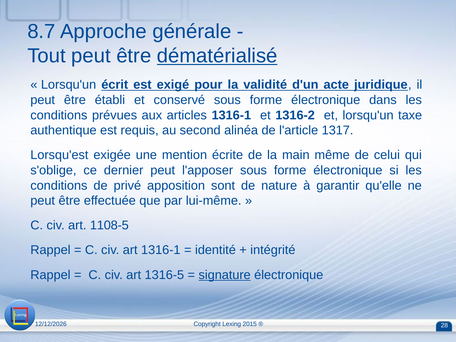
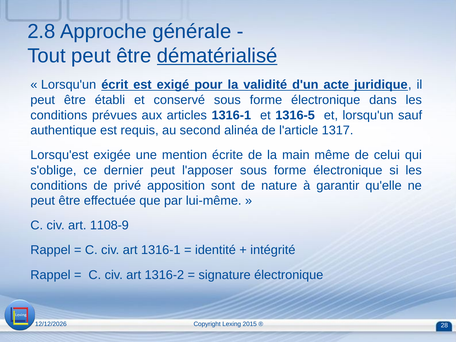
8.7: 8.7 -> 2.8
1316-2: 1316-2 -> 1316-5
taxe: taxe -> sauf
1108-5: 1108-5 -> 1108-9
1316-5: 1316-5 -> 1316-2
signature underline: present -> none
